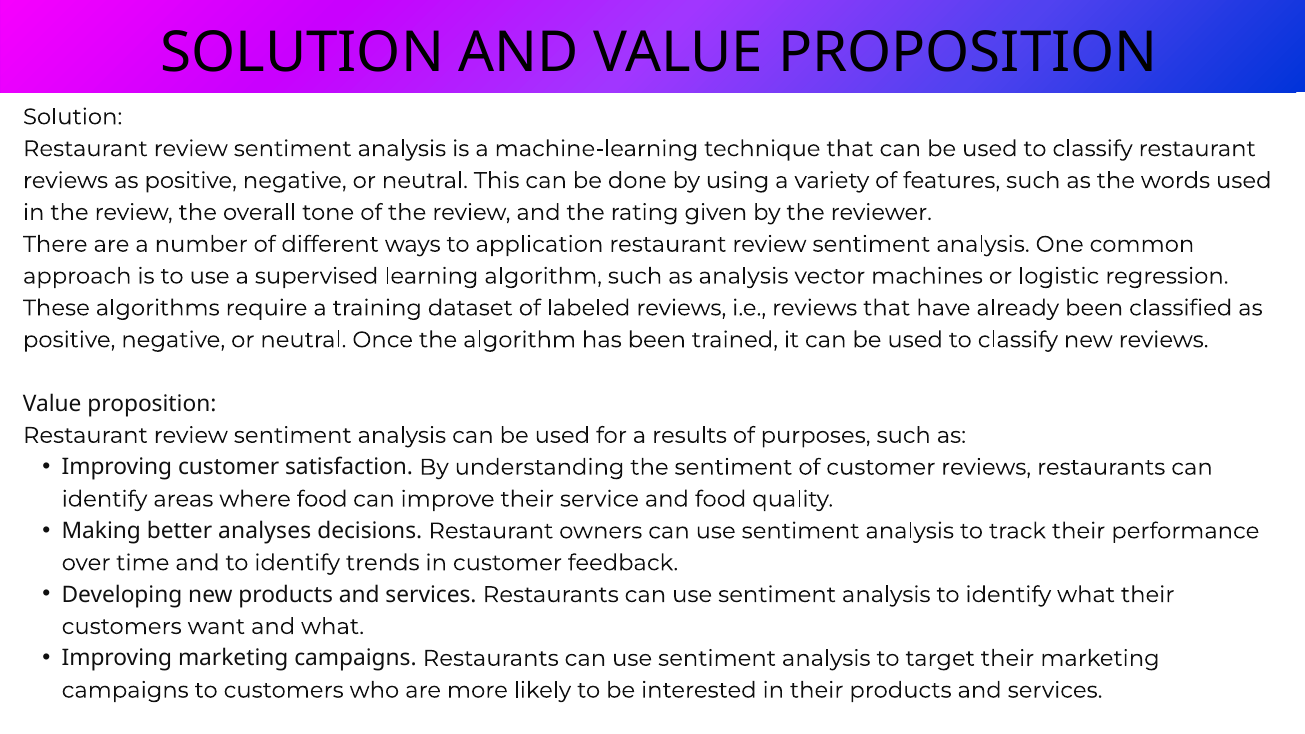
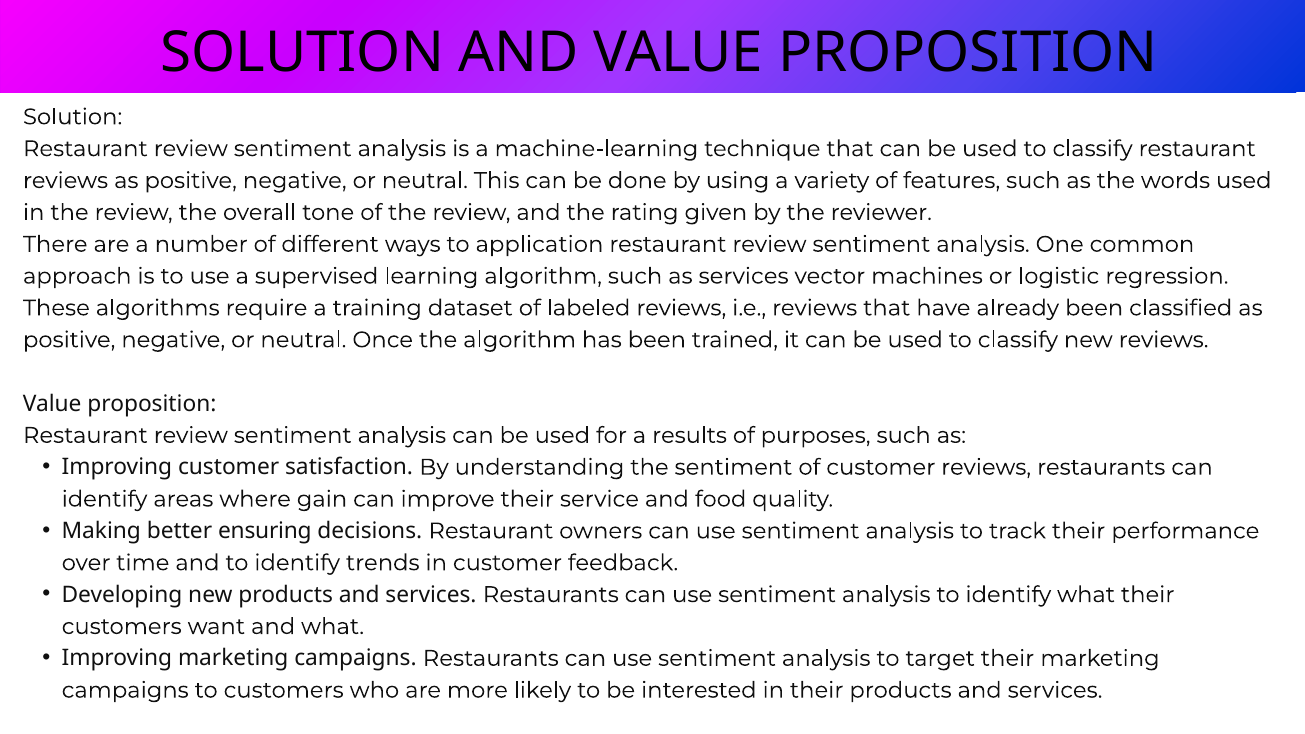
as analysis: analysis -> services
where food: food -> gain
analyses: analyses -> ensuring
